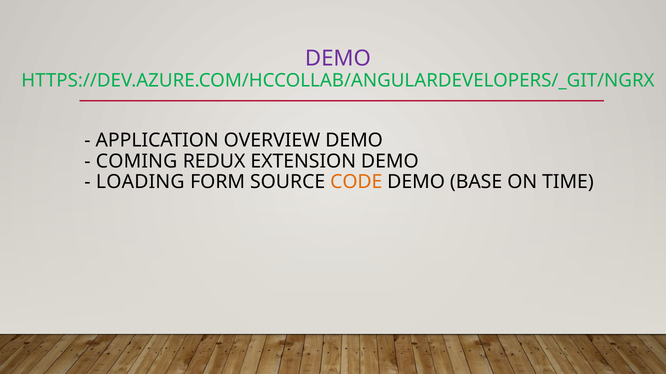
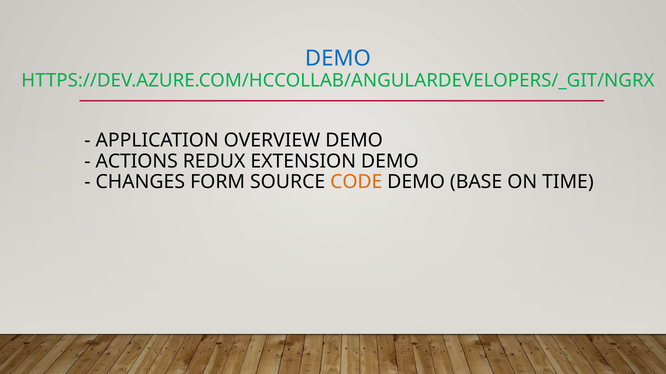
DEMO at (338, 58) colour: purple -> blue
COMING: COMING -> ACTIONS
LOADING: LOADING -> CHANGES
